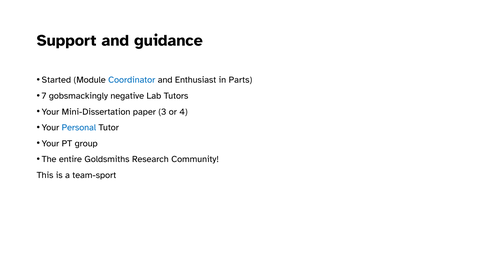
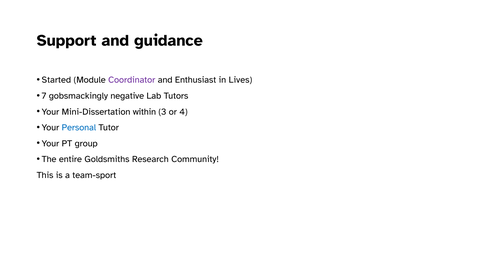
Coordinator colour: blue -> purple
Parts: Parts -> Lives
paper: paper -> within
